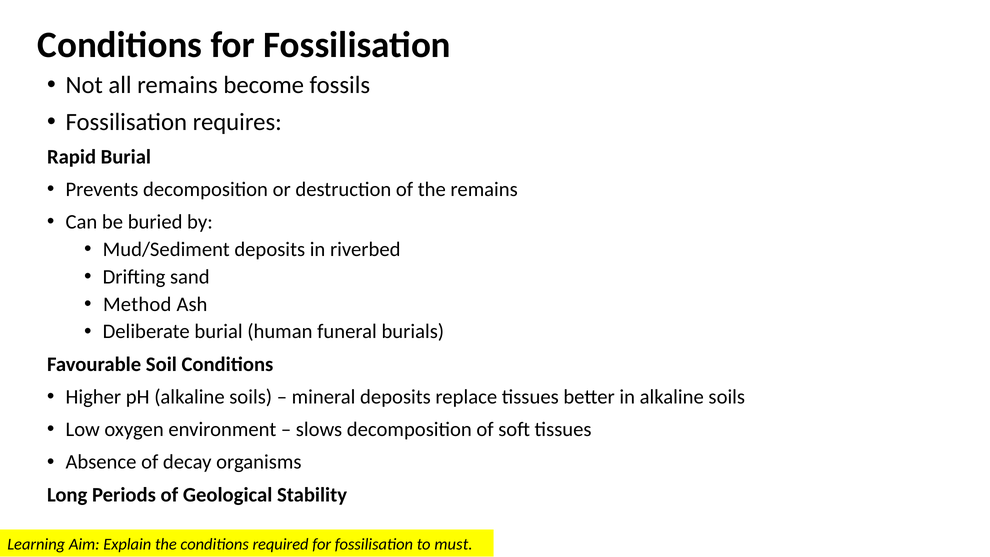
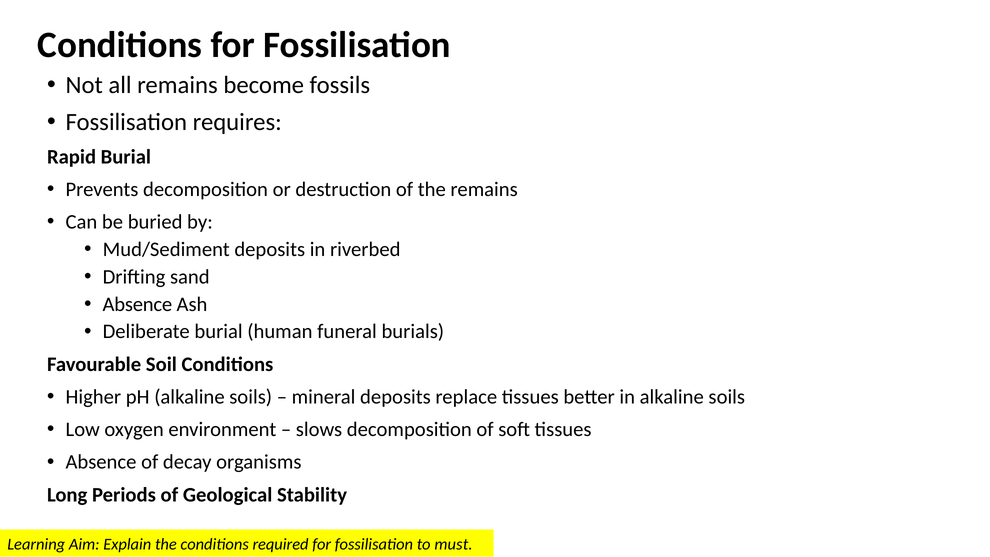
Method at (137, 304): Method -> Absence
